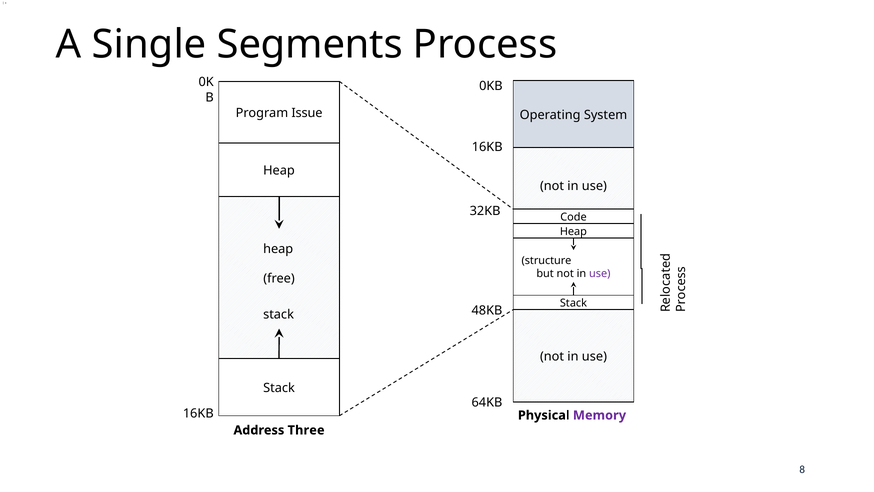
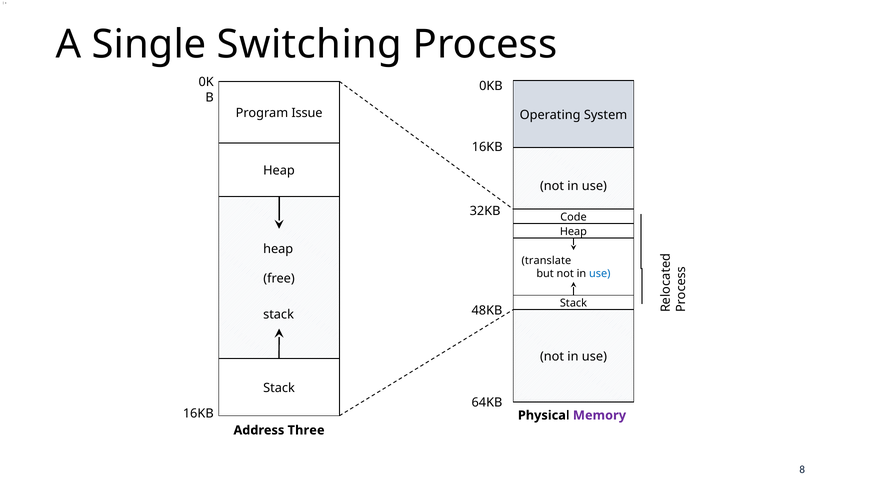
Segments: Segments -> Switching
structure: structure -> translate
use at (600, 274) colour: purple -> blue
